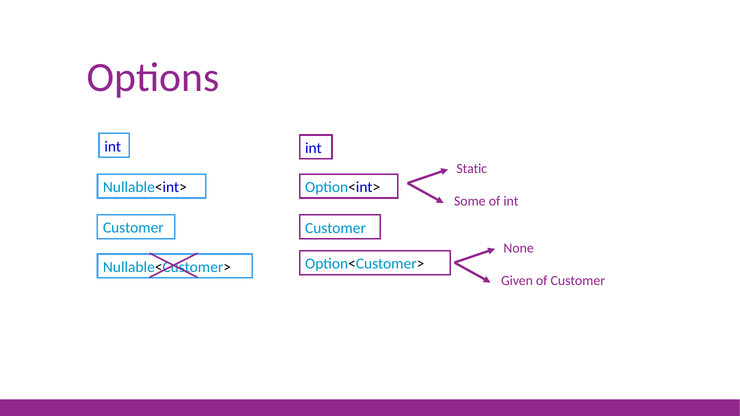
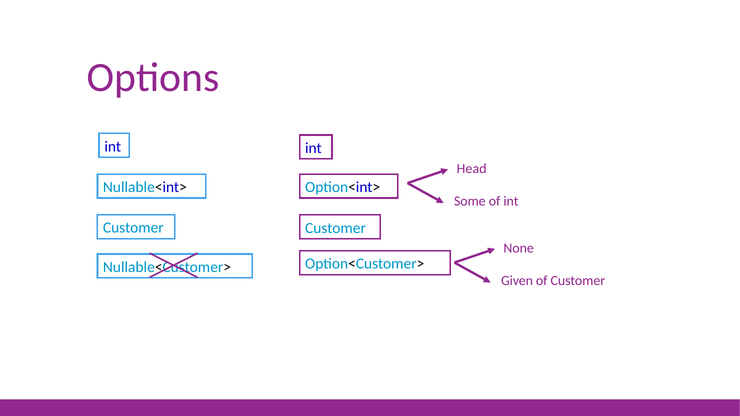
Static: Static -> Head
